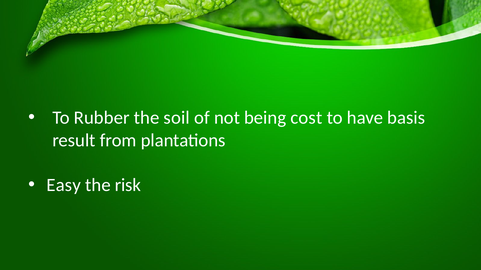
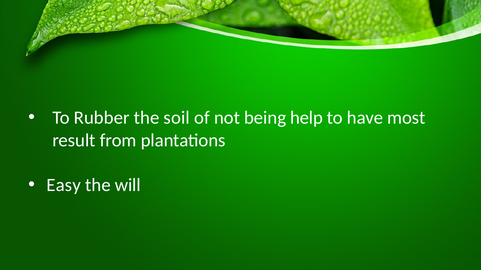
cost: cost -> help
basis: basis -> most
risk: risk -> will
